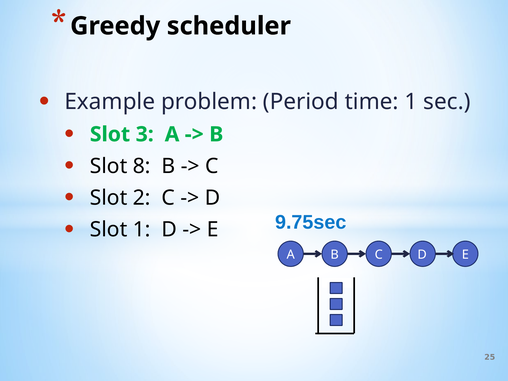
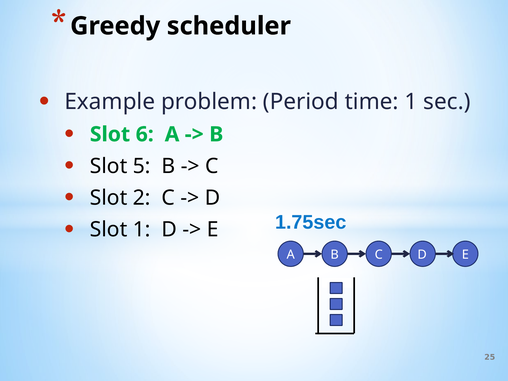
3: 3 -> 6
8: 8 -> 5
9.75sec: 9.75sec -> 1.75sec
